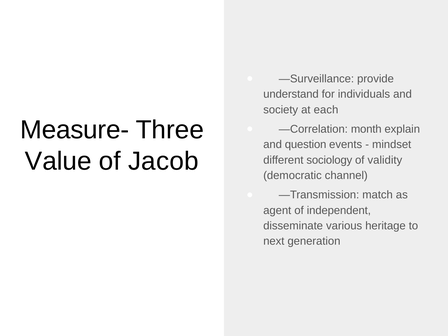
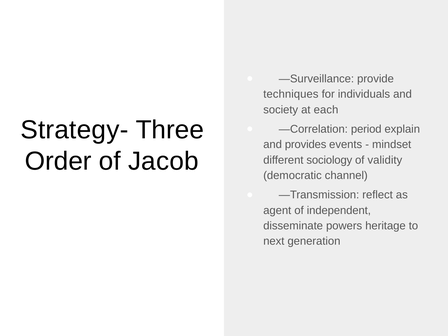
understand: understand -> techniques
Measure-: Measure- -> Strategy-
month: month -> period
question: question -> provides
Value: Value -> Order
match: match -> reflect
various: various -> powers
